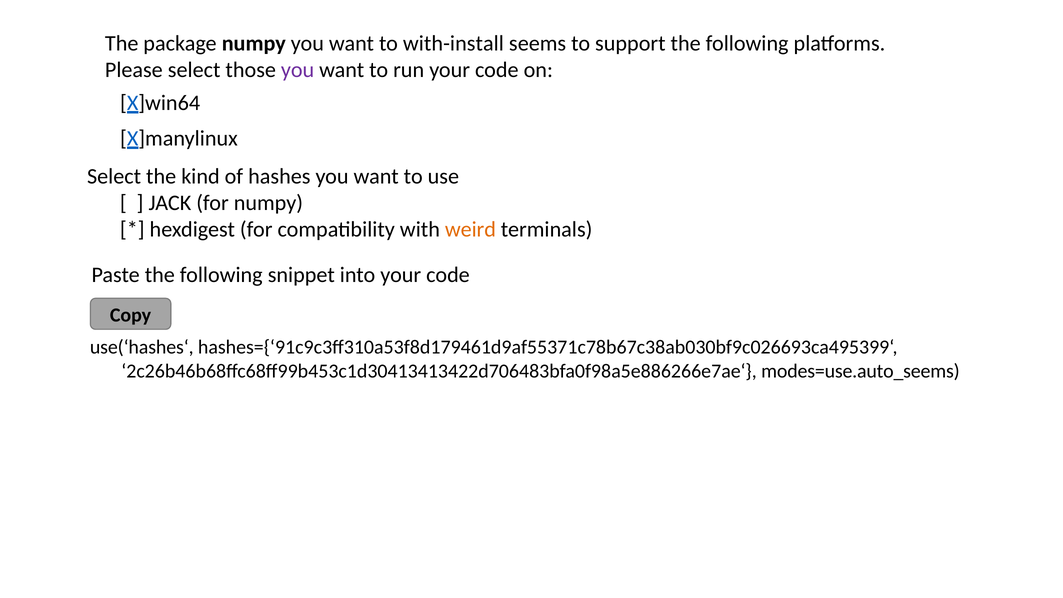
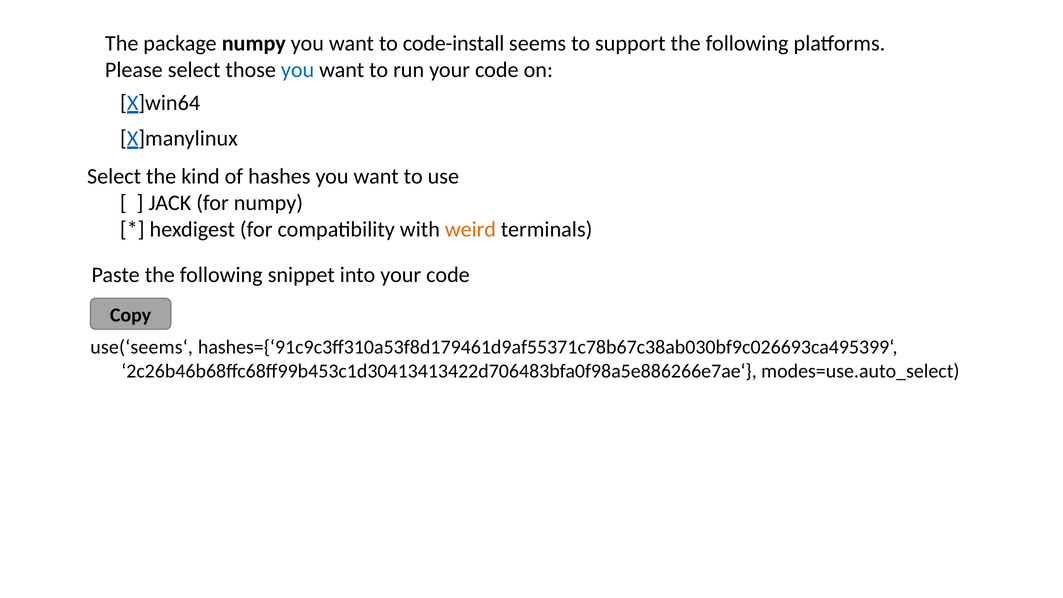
with-install: with-install -> code-install
you at (298, 70) colour: purple -> blue
use(‘hashes‘: use(‘hashes‘ -> use(‘seems‘
modes=use.auto_seems: modes=use.auto_seems -> modes=use.auto_select
